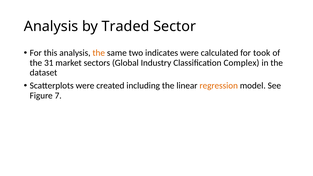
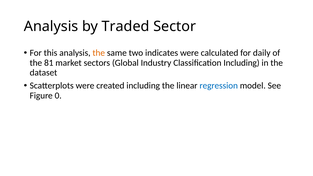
took: took -> daily
31: 31 -> 81
Classification Complex: Complex -> Including
regression colour: orange -> blue
7: 7 -> 0
